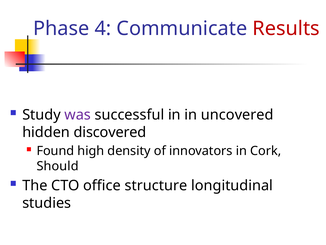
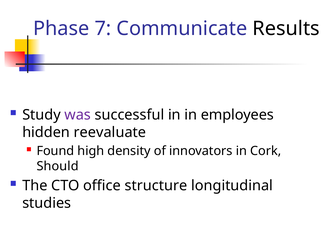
4: 4 -> 7
Results colour: red -> black
uncovered: uncovered -> employees
discovered: discovered -> reevaluate
